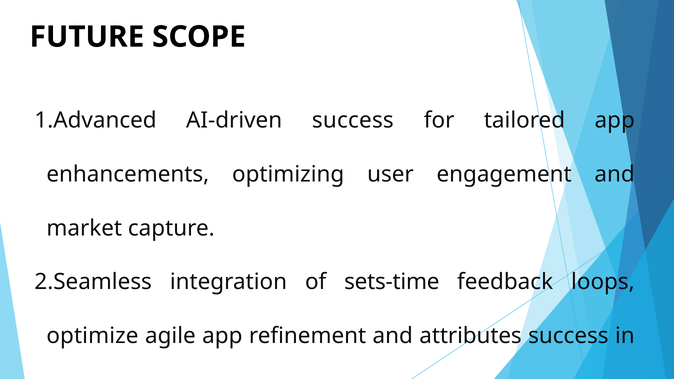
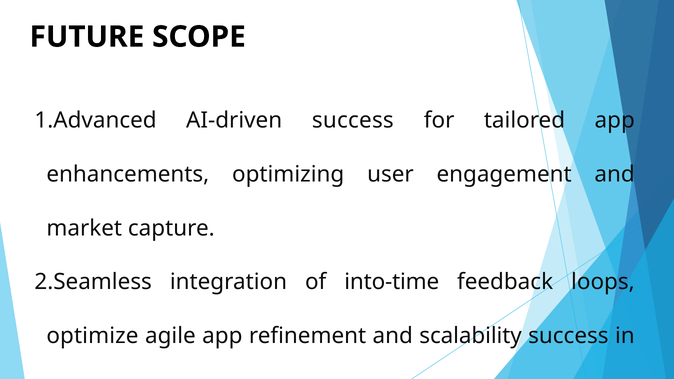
sets-time: sets-time -> into-time
attributes: attributes -> scalability
